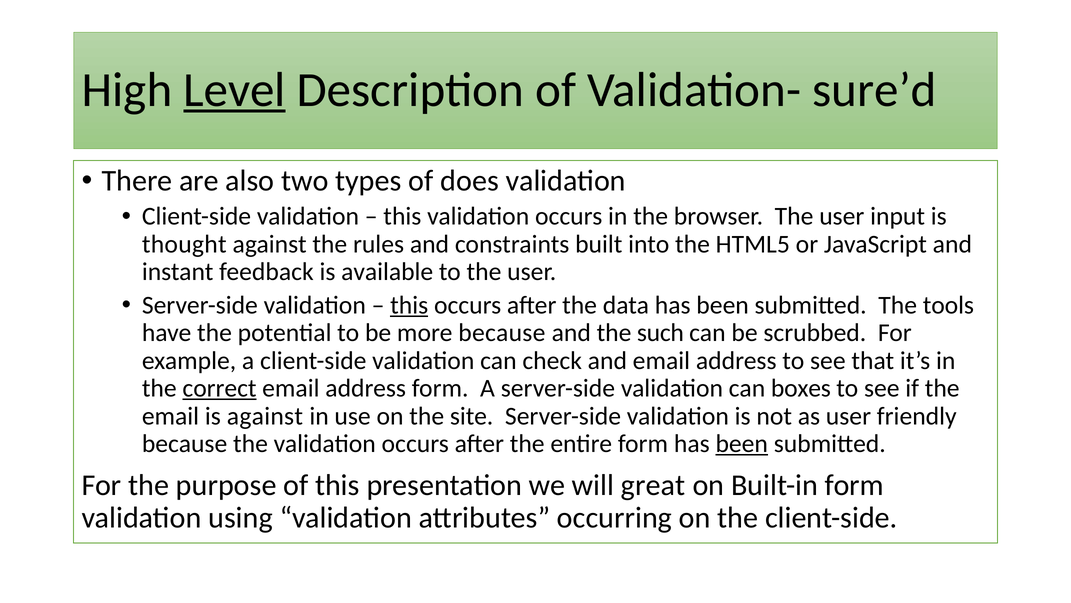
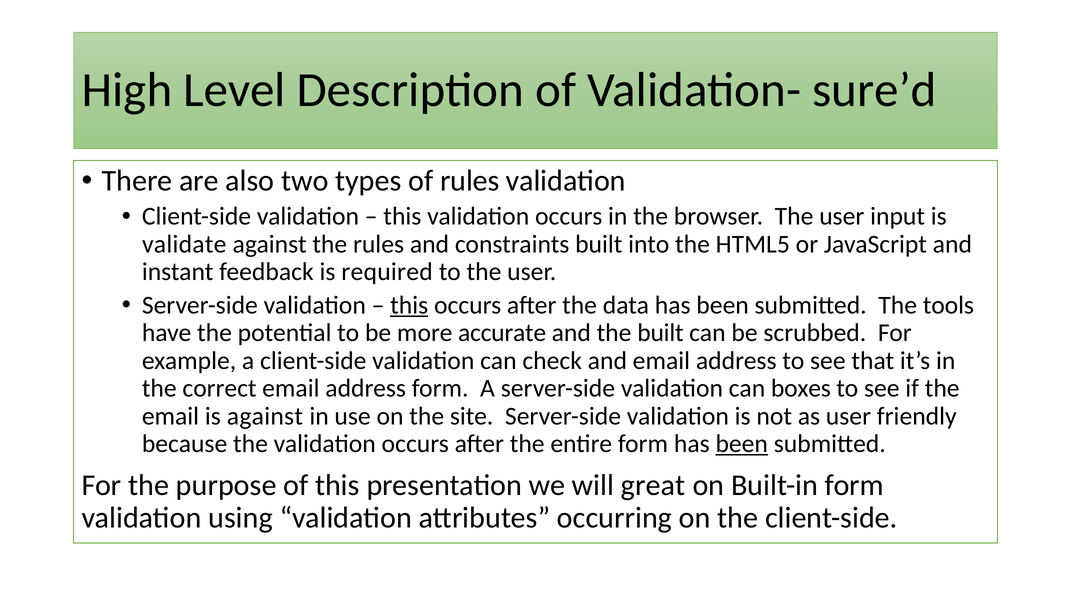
Level underline: present -> none
of does: does -> rules
thought: thought -> validate
available: available -> required
more because: because -> accurate
the such: such -> built
correct underline: present -> none
